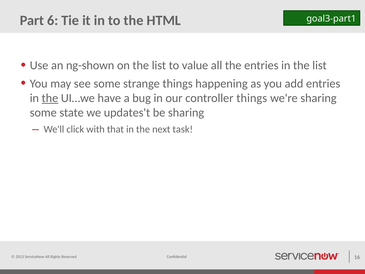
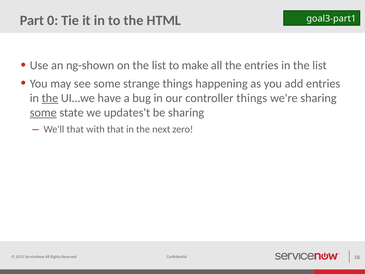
6: 6 -> 0
value: value -> make
some at (43, 113) underline: none -> present
We'll click: click -> that
task: task -> zero
